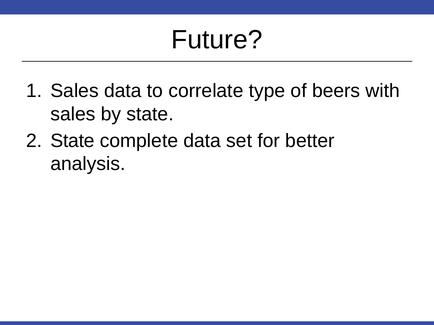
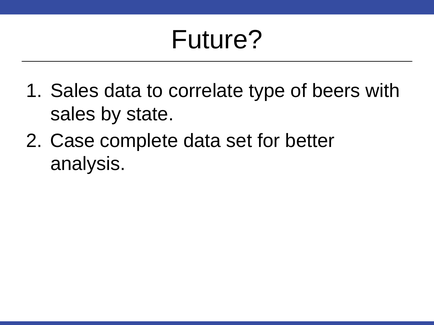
State at (73, 141): State -> Case
